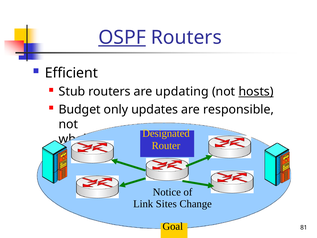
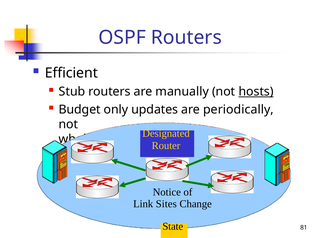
OSPF underline: present -> none
updating: updating -> manually
responsible: responsible -> periodically
Goal: Goal -> State
